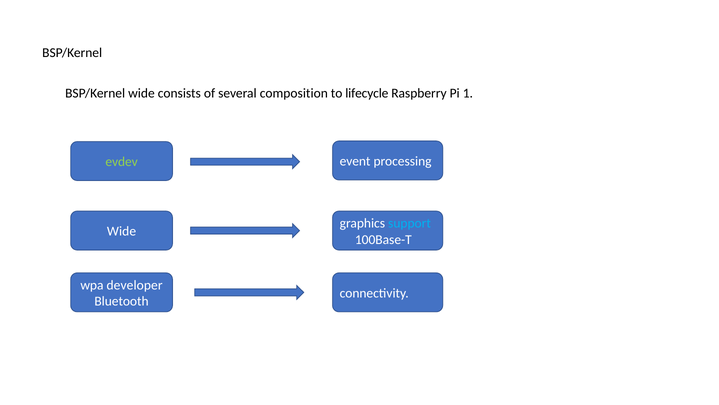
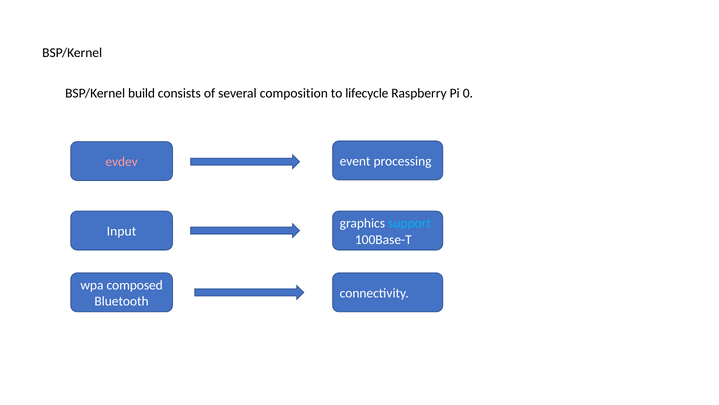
BSP/Kernel wide: wide -> build
1: 1 -> 0
evdev colour: light green -> pink
Wide at (122, 231): Wide -> Input
developer: developer -> composed
